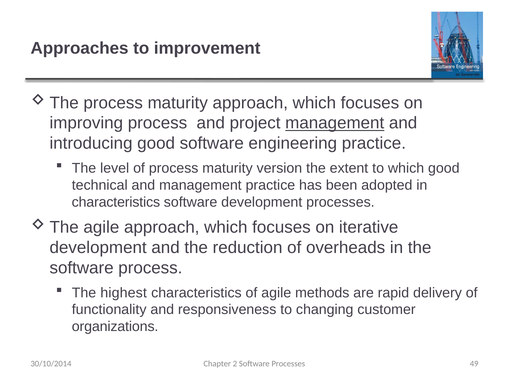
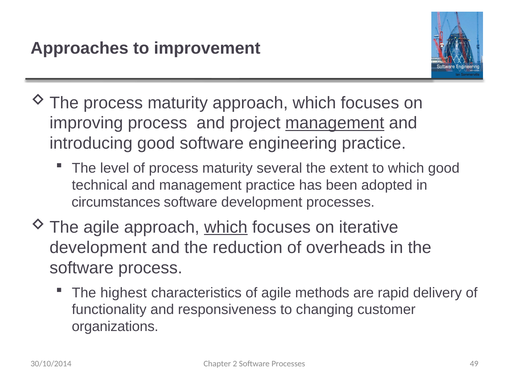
version: version -> several
characteristics at (116, 202): characteristics -> circumstances
which at (226, 228) underline: none -> present
